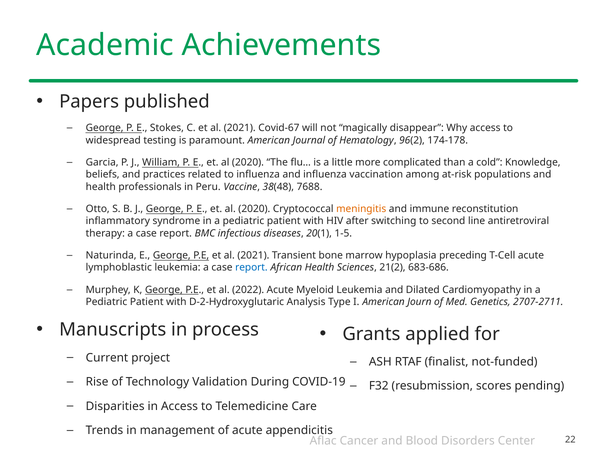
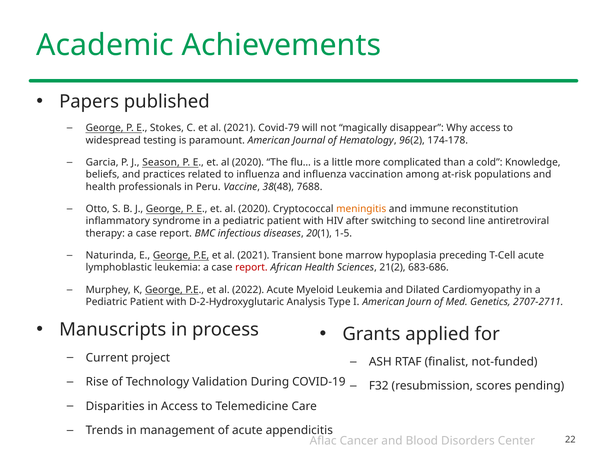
Covid‐67: Covid‐67 -> Covid‐79
William: William -> Season
report at (251, 268) colour: blue -> red
